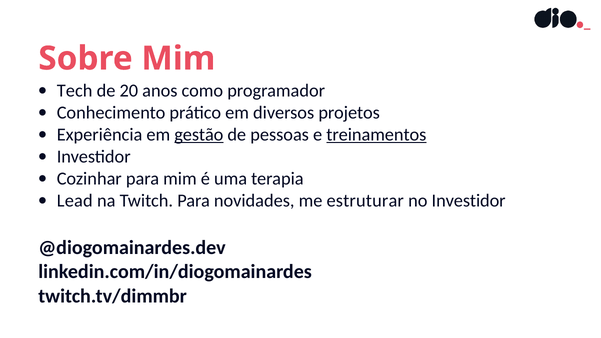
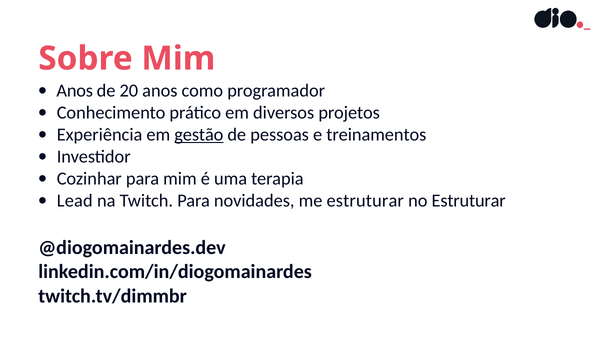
Tech at (75, 91): Tech -> Anos
treinamentos underline: present -> none
no Investidor: Investidor -> Estruturar
